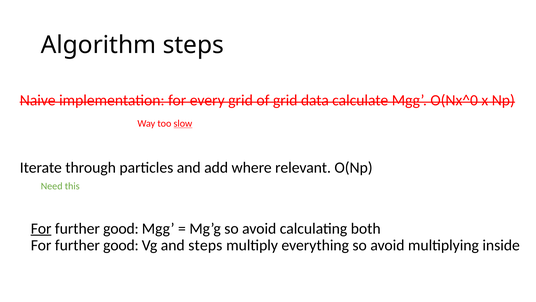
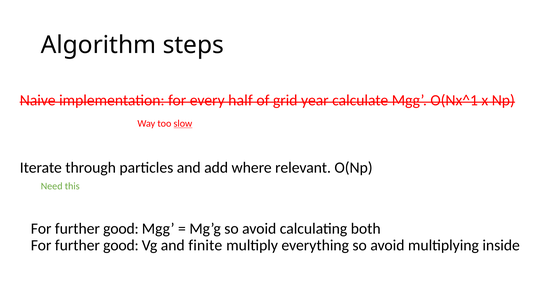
every grid: grid -> half
data: data -> year
O(Nx^0: O(Nx^0 -> O(Nx^1
For at (41, 228) underline: present -> none
and steps: steps -> finite
